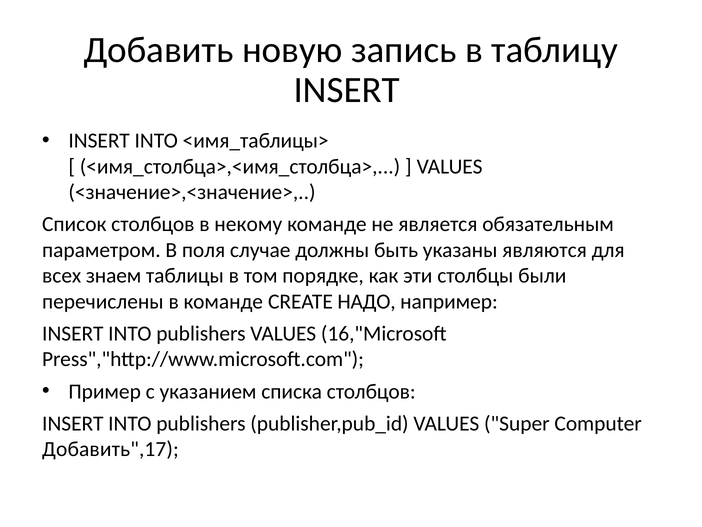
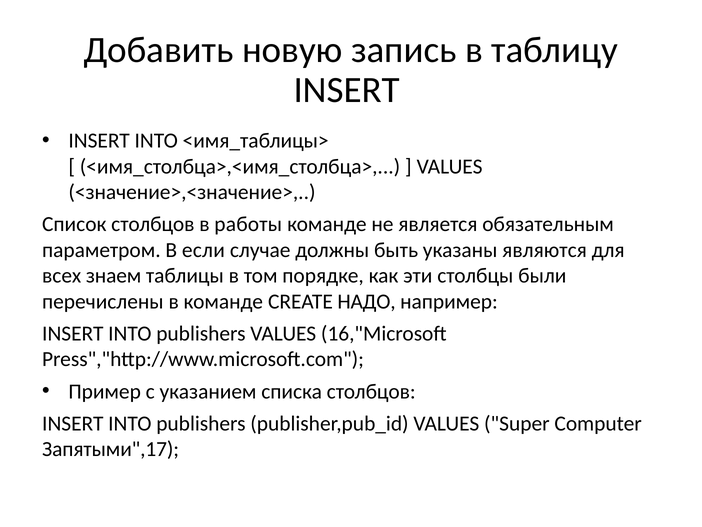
некому: некому -> работы
поля: поля -> если
Добавить",17: Добавить",17 -> Запятыми",17
